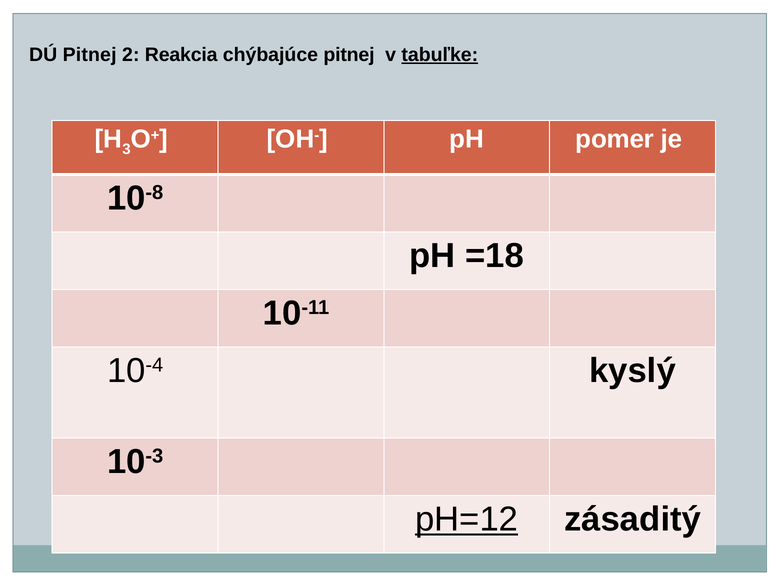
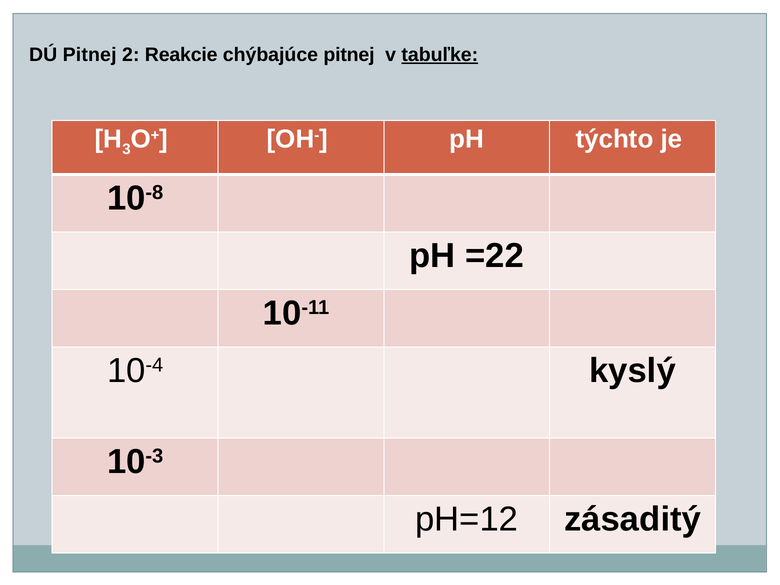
Reakcia: Reakcia -> Reakcie
pomer: pomer -> týchto
=18: =18 -> =22
pH=12 underline: present -> none
